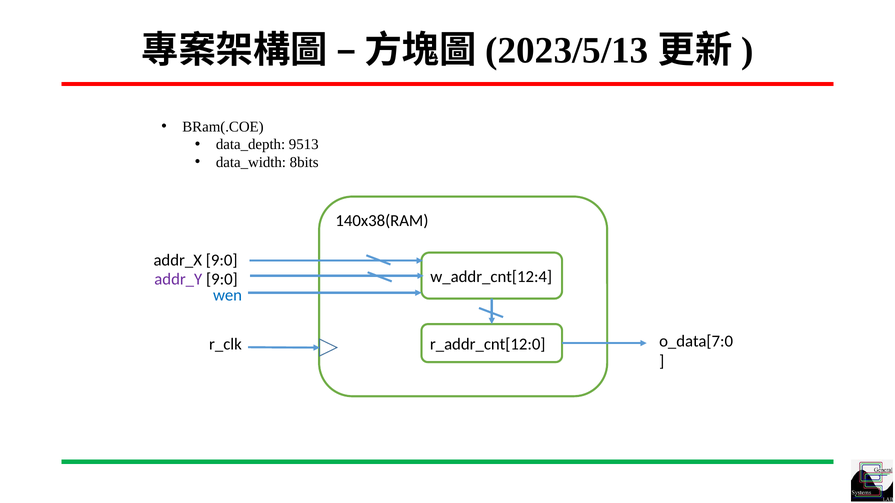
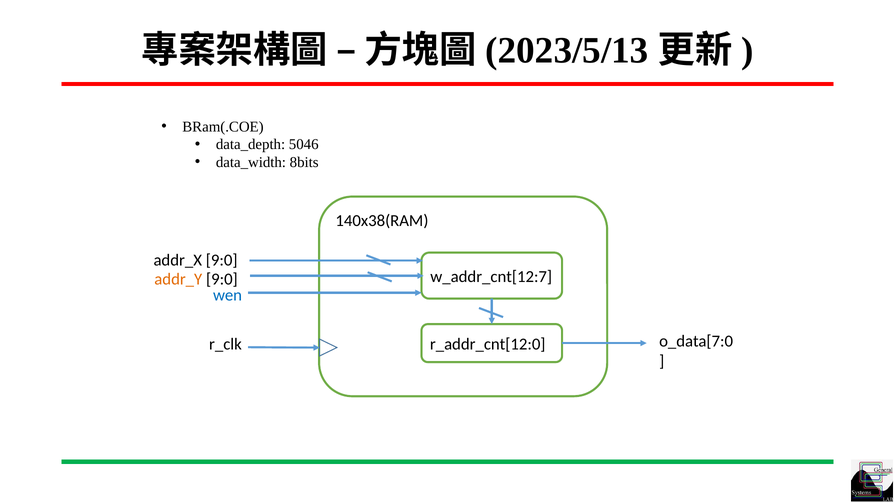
9513: 9513 -> 5046
w_addr_cnt[12:4: w_addr_cnt[12:4 -> w_addr_cnt[12:7
addr_Y colour: purple -> orange
